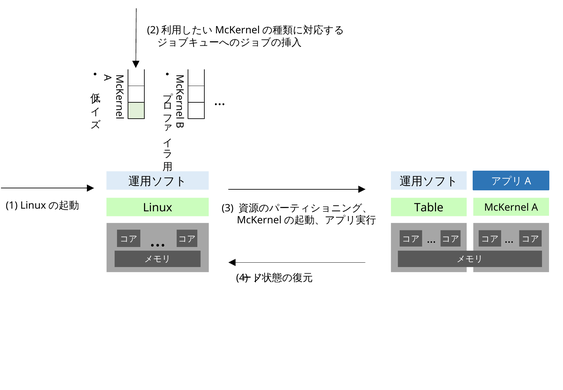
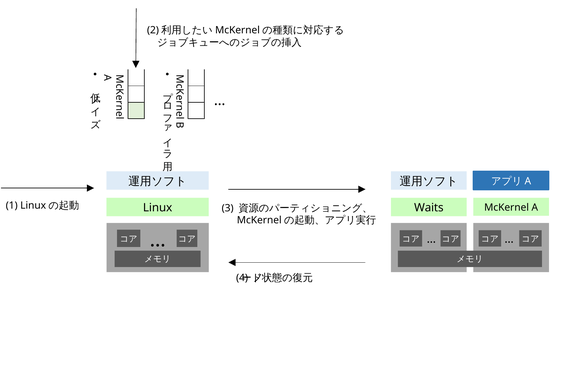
Table: Table -> Waits
